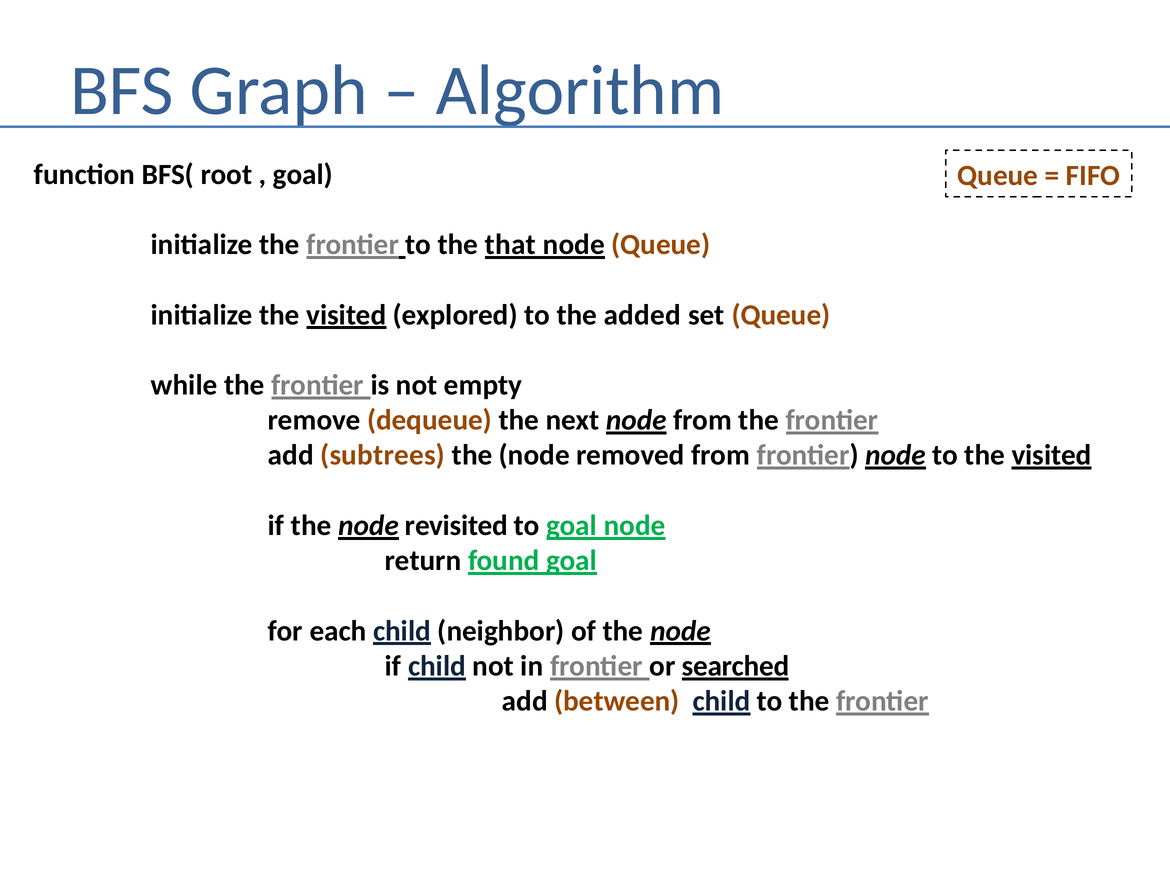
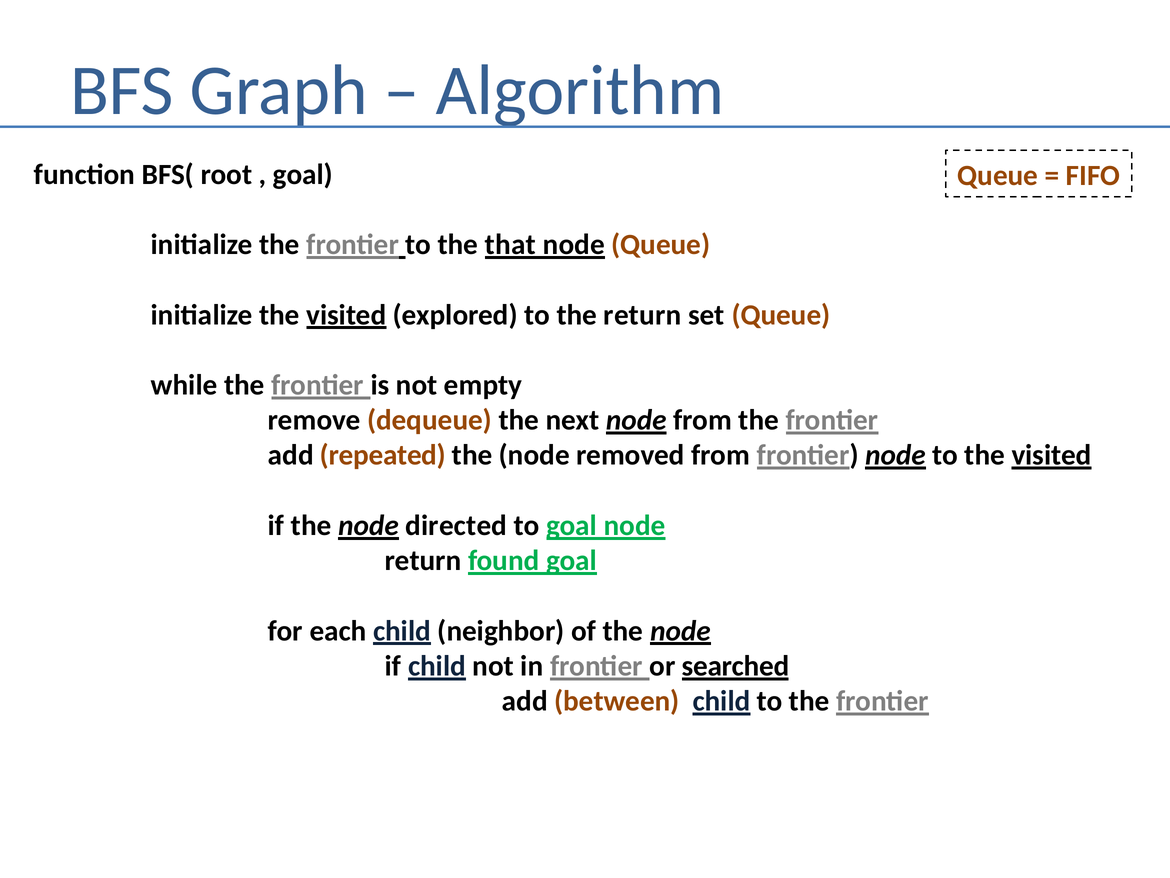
the added: added -> return
subtrees: subtrees -> repeated
revisited: revisited -> directed
